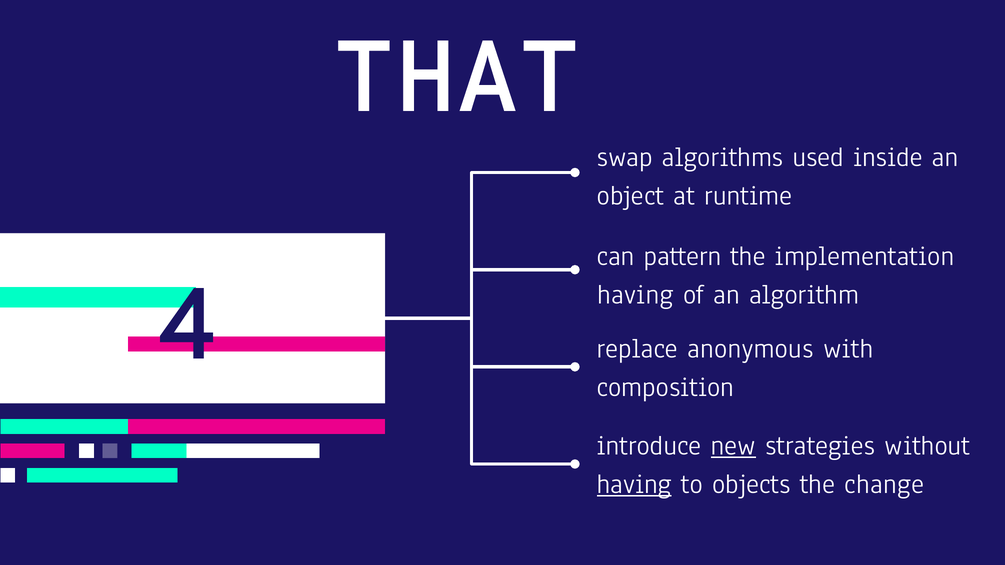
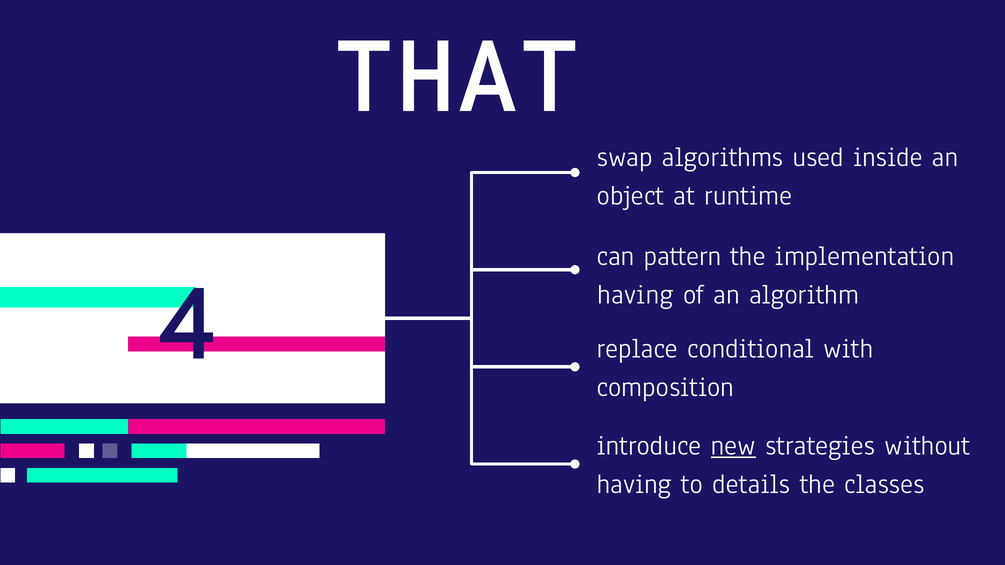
anonymous: anonymous -> conditional
having at (634, 484) underline: present -> none
objects: objects -> details
change: change -> classes
